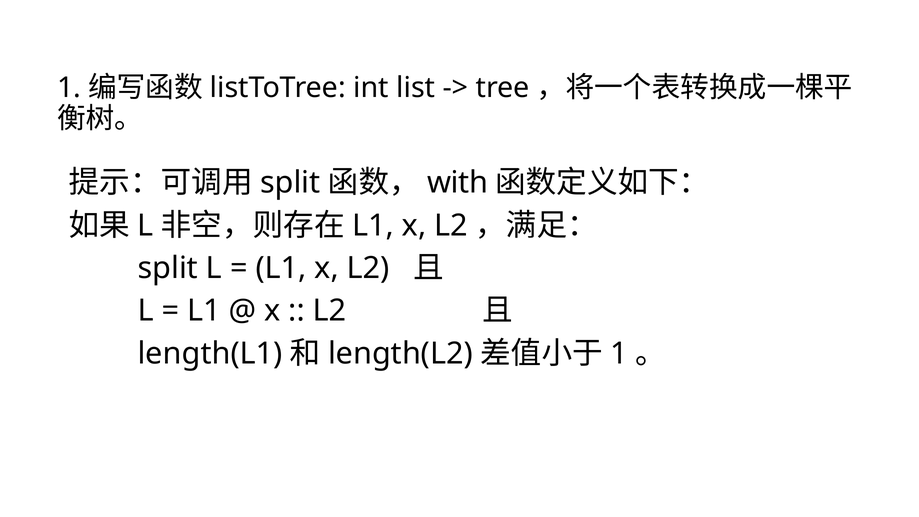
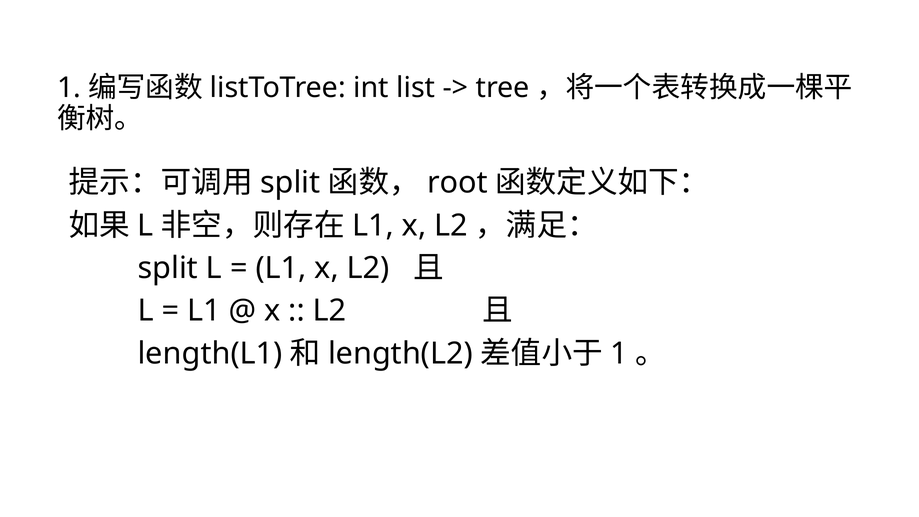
with: with -> root
